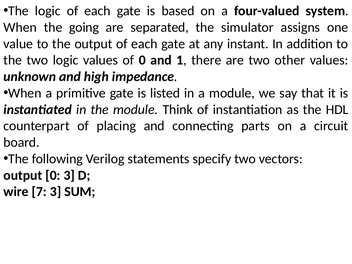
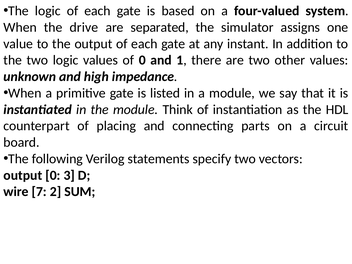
going: going -> drive
7 3: 3 -> 2
